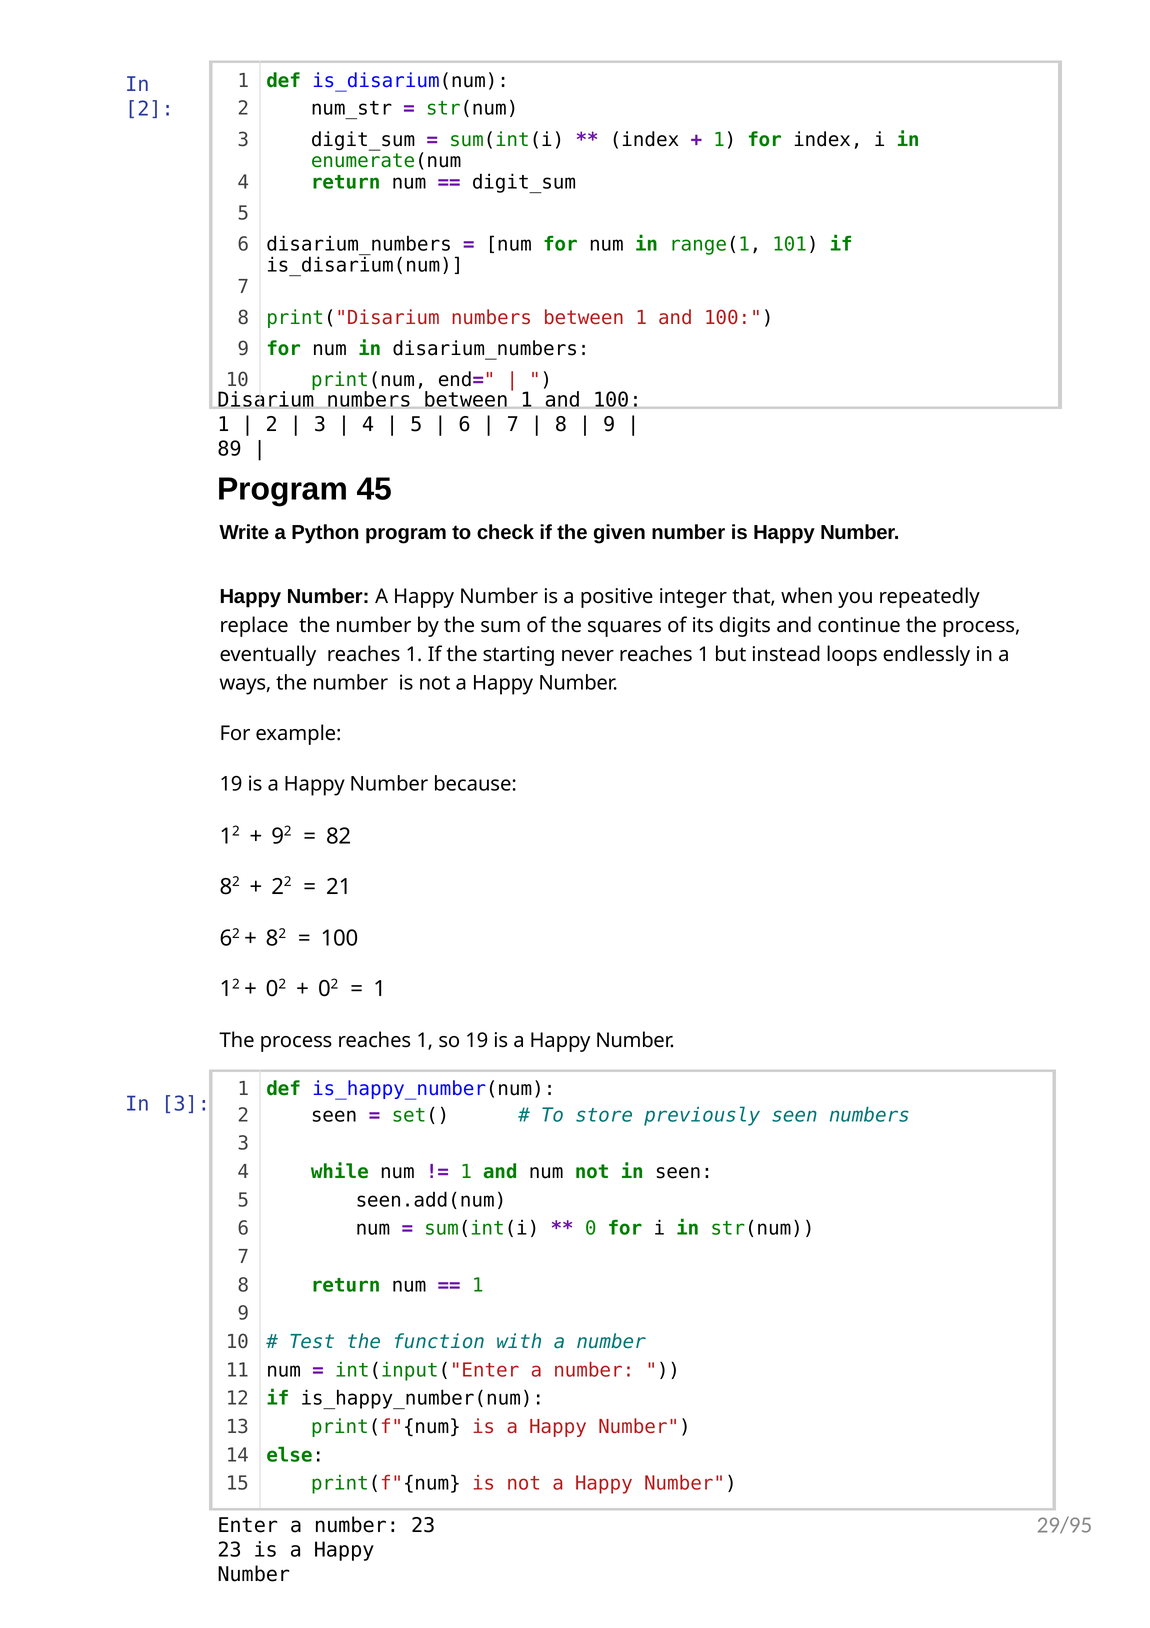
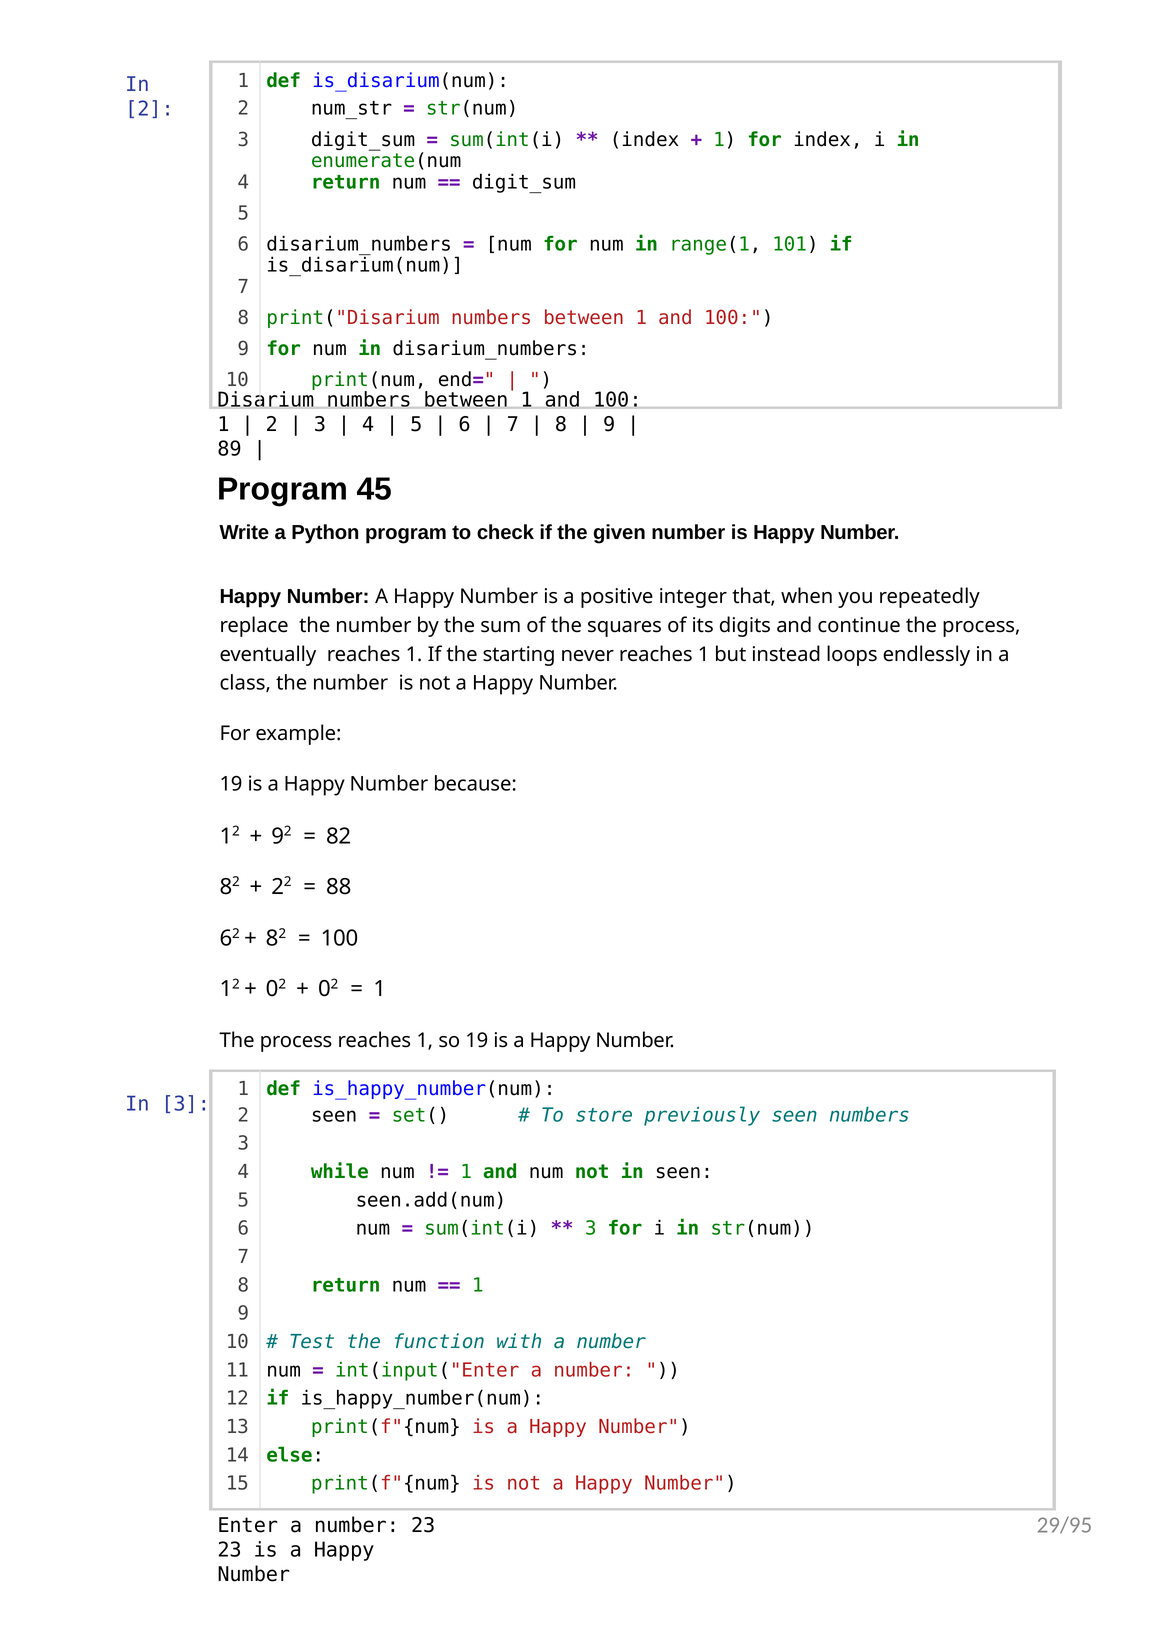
ways: ways -> class
21: 21 -> 88
0 at (591, 1228): 0 -> 3
